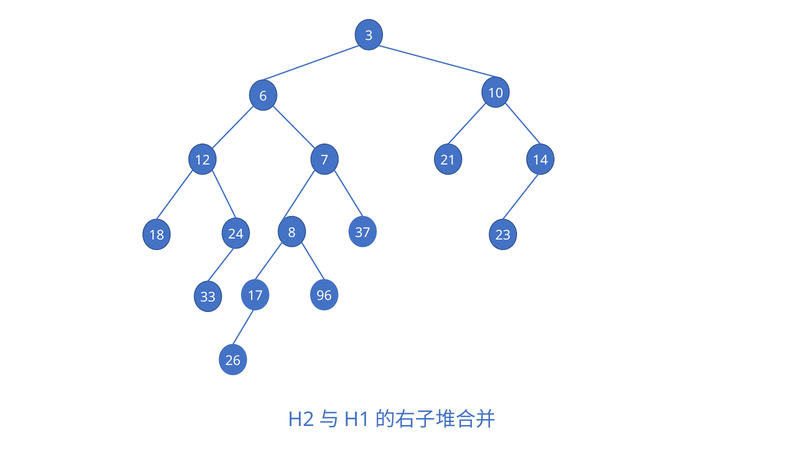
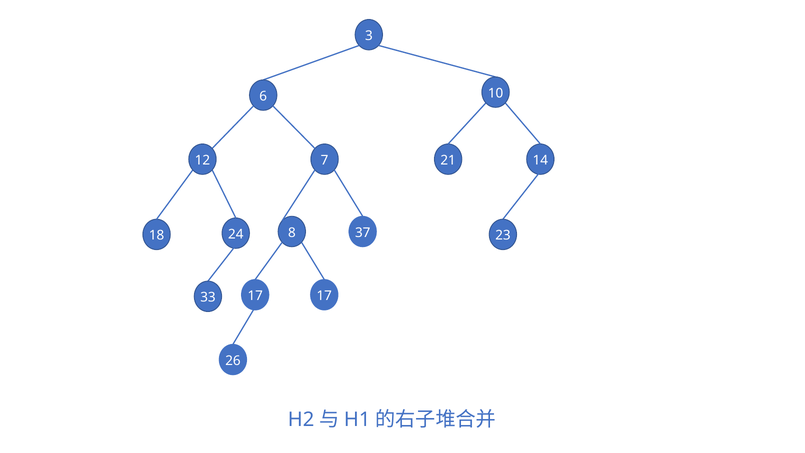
33 96: 96 -> 17
